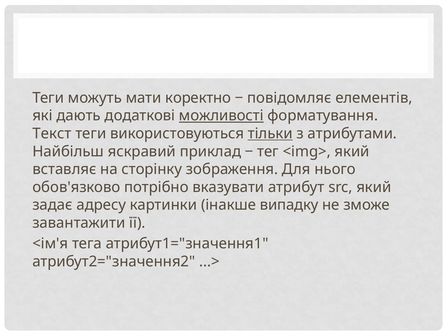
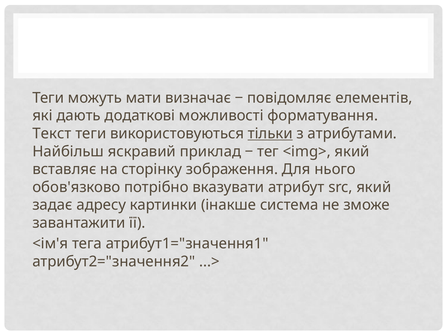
коректно: коректно -> визначає
можливості underline: present -> none
випадку: випадку -> система
